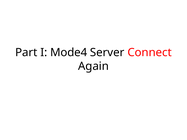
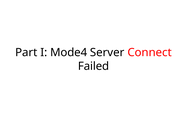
Again: Again -> Failed
